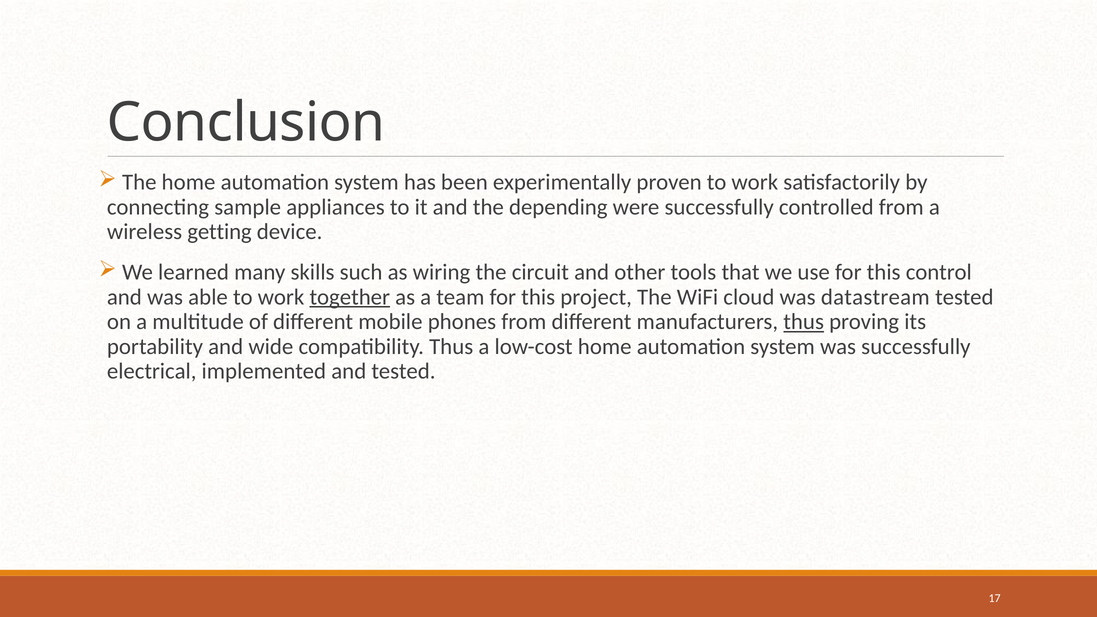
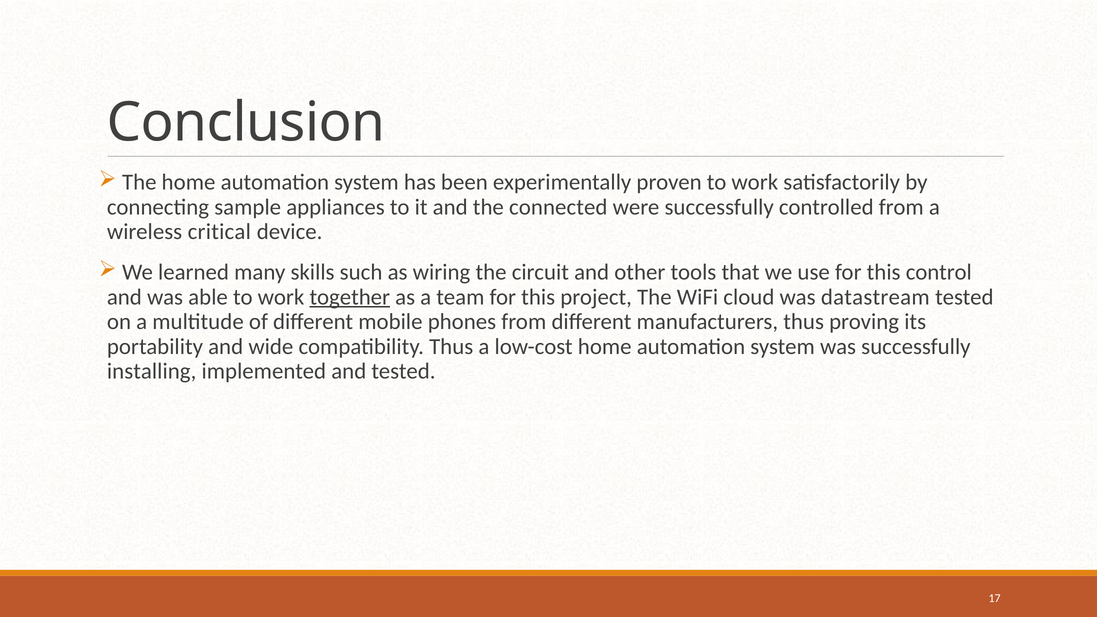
depending: depending -> connected
getting: getting -> critical
thus at (804, 322) underline: present -> none
electrical: electrical -> installing
